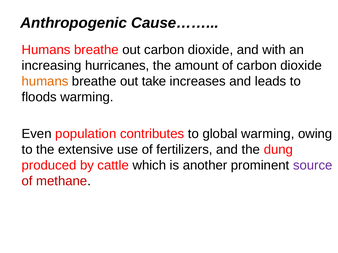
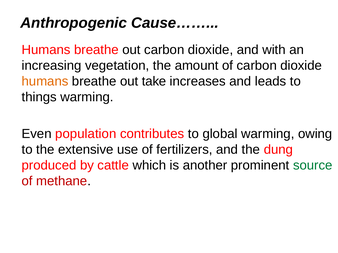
hurricanes: hurricanes -> vegetation
floods: floods -> things
source colour: purple -> green
